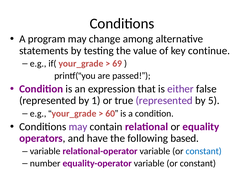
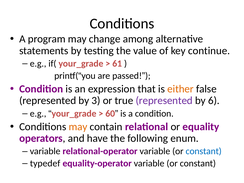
69: 69 -> 61
either colour: purple -> orange
1: 1 -> 3
5: 5 -> 6
may at (78, 127) colour: purple -> orange
based: based -> enum
number: number -> typedef
